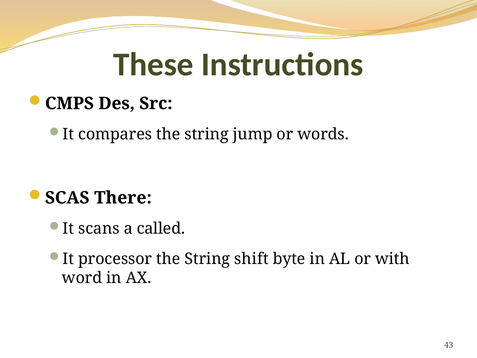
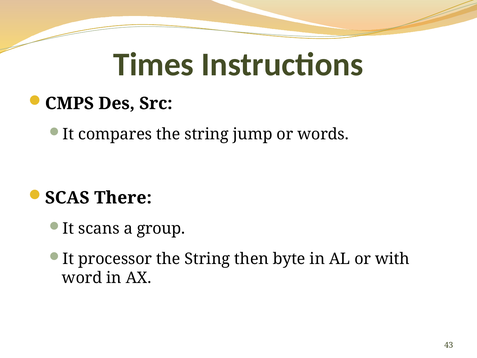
These: These -> Times
called: called -> group
shift: shift -> then
